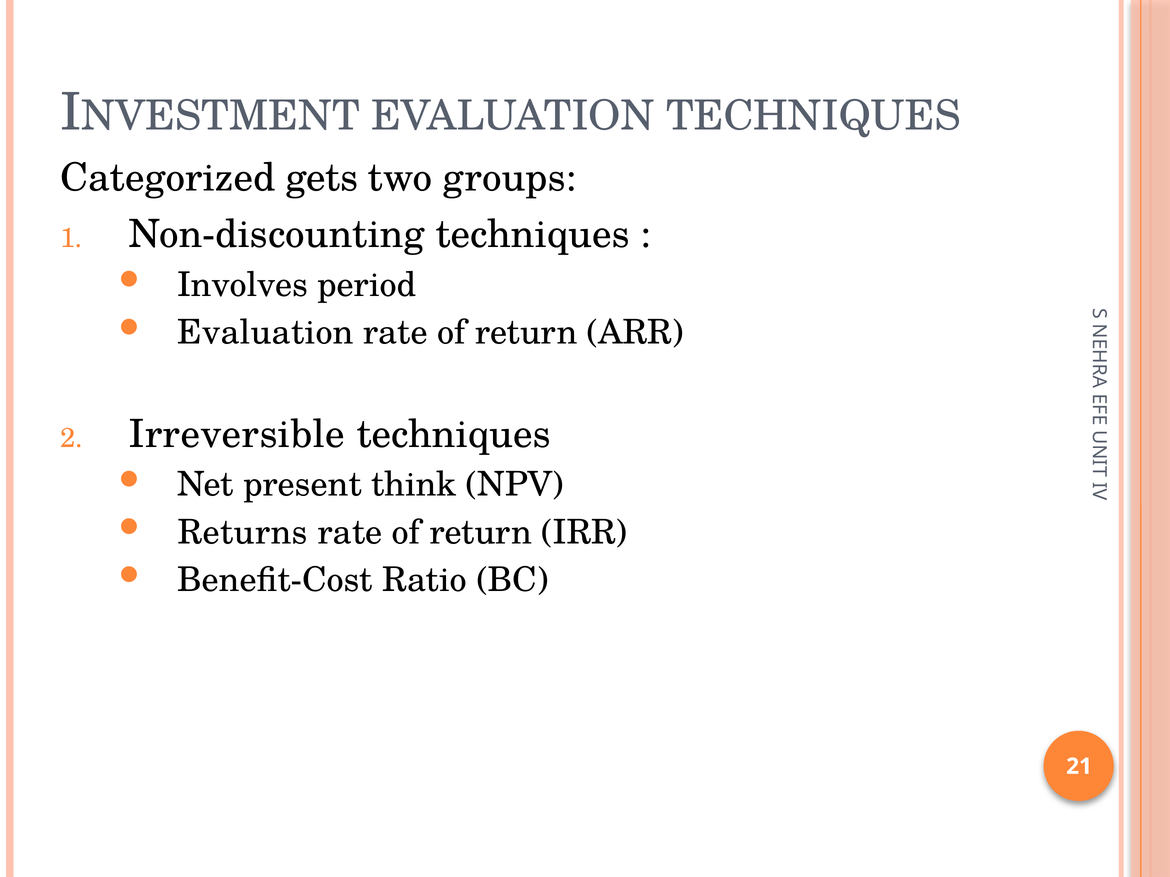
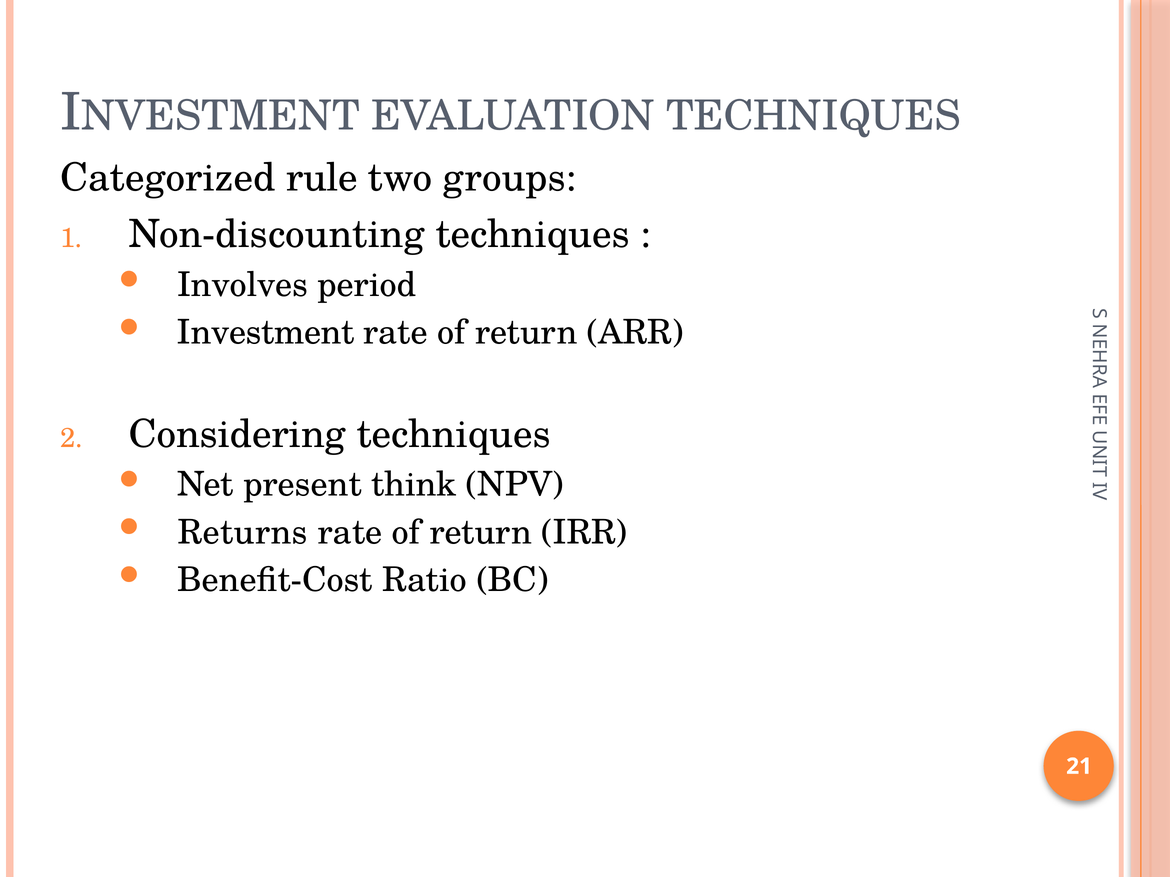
gets: gets -> rule
Evaluation at (266, 333): Evaluation -> Investment
Irreversible: Irreversible -> Considering
